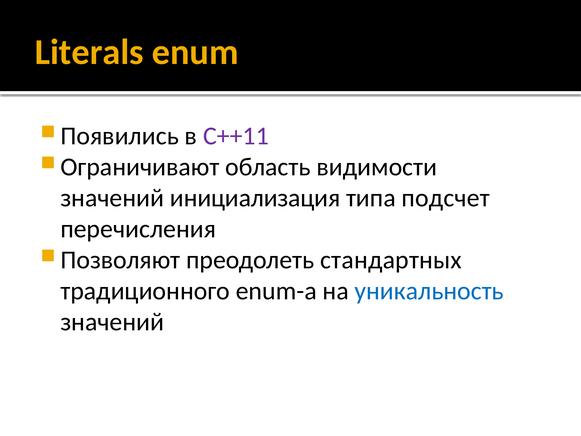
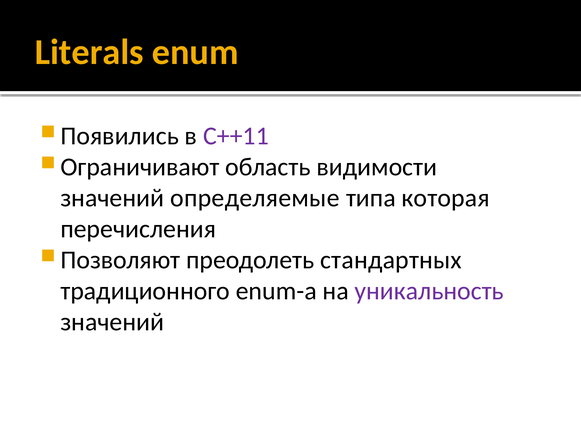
инициализация: инициализация -> определяемые
подсчет: подсчет -> которая
уникальность colour: blue -> purple
